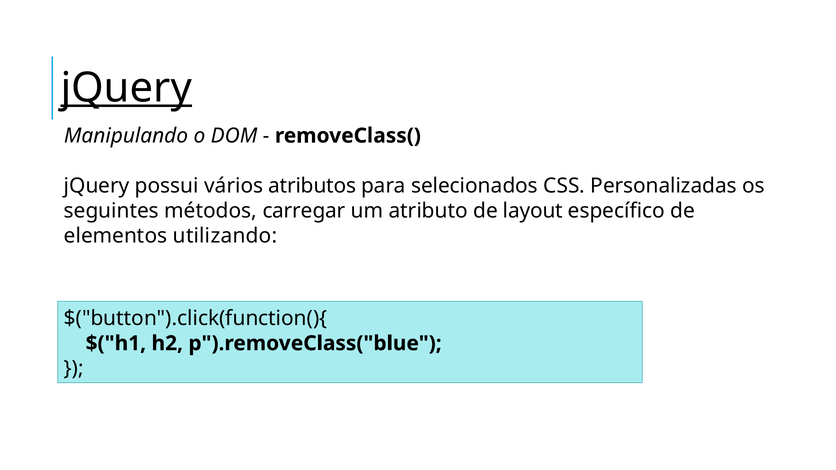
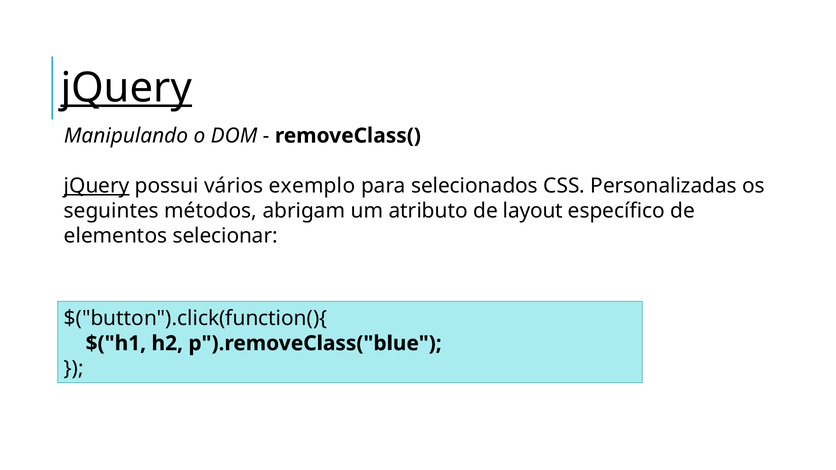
jQuery at (97, 186) underline: none -> present
atributos: atributos -> exemplo
carregar: carregar -> abrigam
utilizando: utilizando -> selecionar
